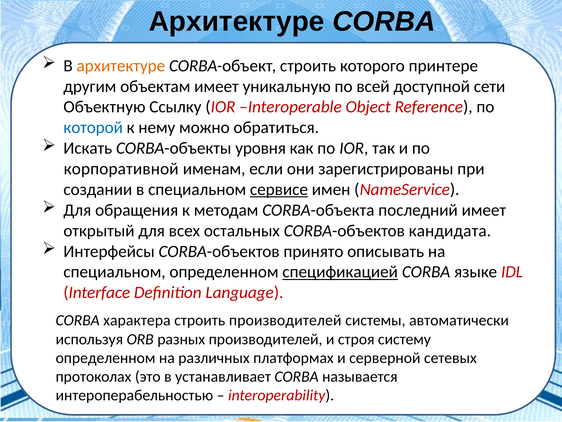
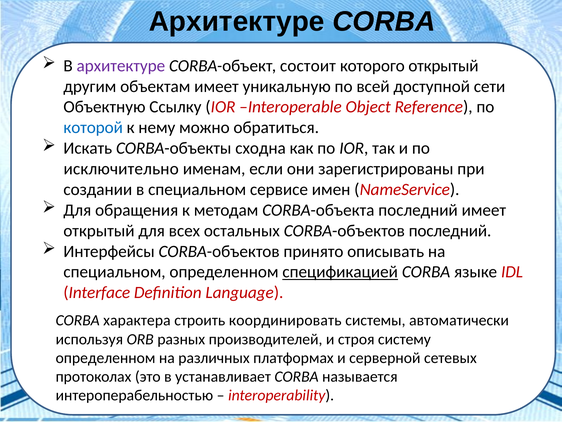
архитектуре at (121, 66) colour: orange -> purple
CORBA-объект строить: строить -> состоит
которого принтере: принтере -> открытый
уровня: уровня -> сходна
корпоративной: корпоративной -> исключительно
сервисе underline: present -> none
CORBA-объектов кандидата: кандидата -> последний
строить производителей: производителей -> координировать
